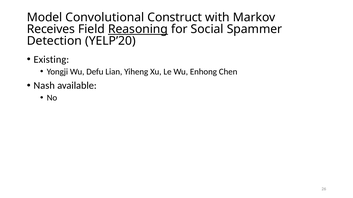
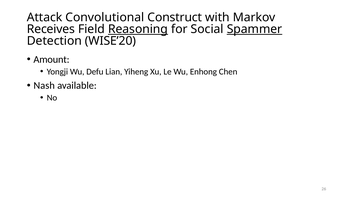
Model: Model -> Attack
Spammer underline: none -> present
YELP’20: YELP’20 -> WISE’20
Existing: Existing -> Amount
